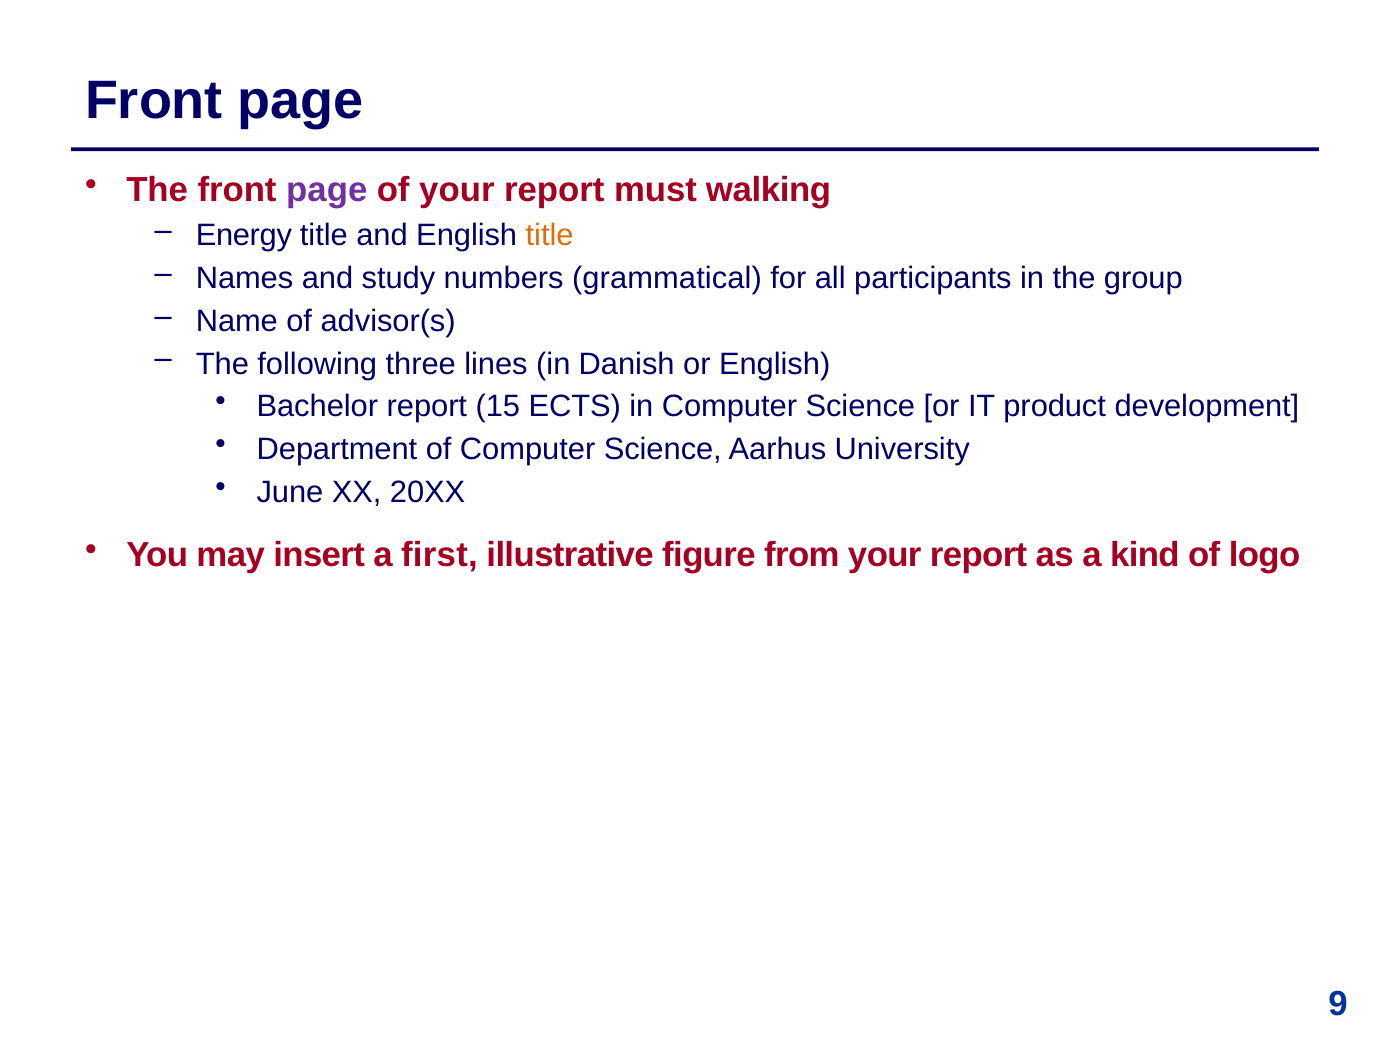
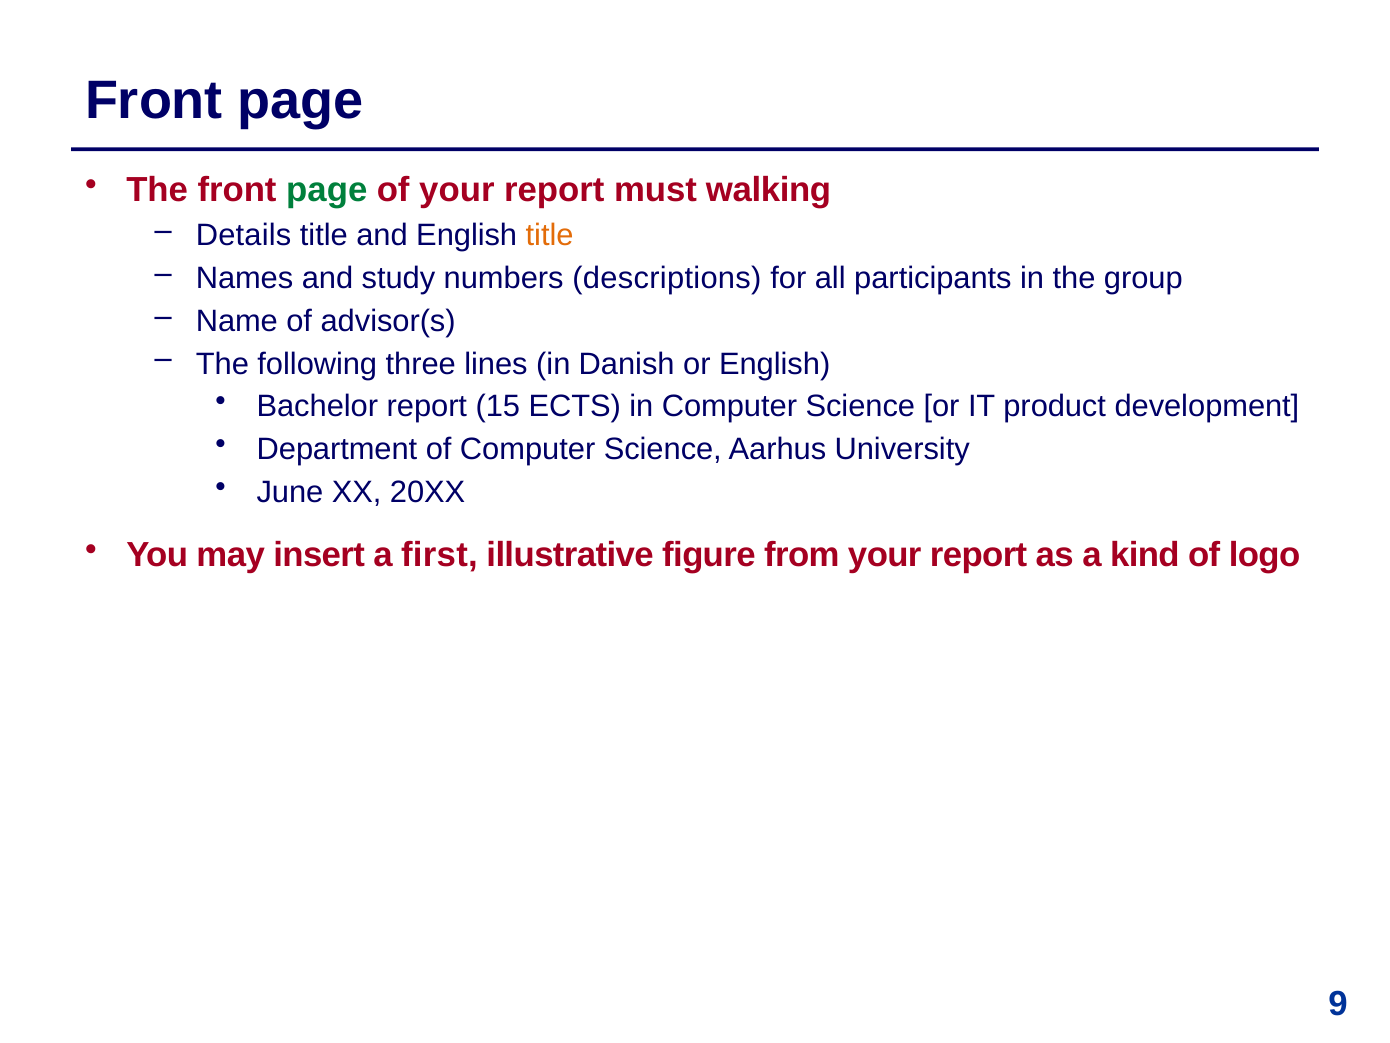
page at (327, 190) colour: purple -> green
Energy: Energy -> Details
grammatical: grammatical -> descriptions
